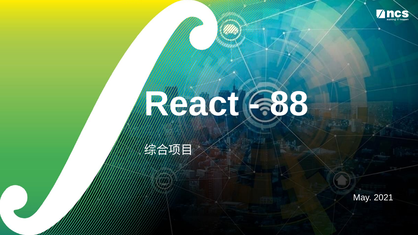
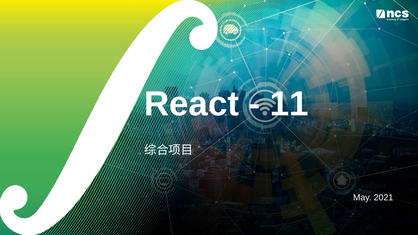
88: 88 -> 11
